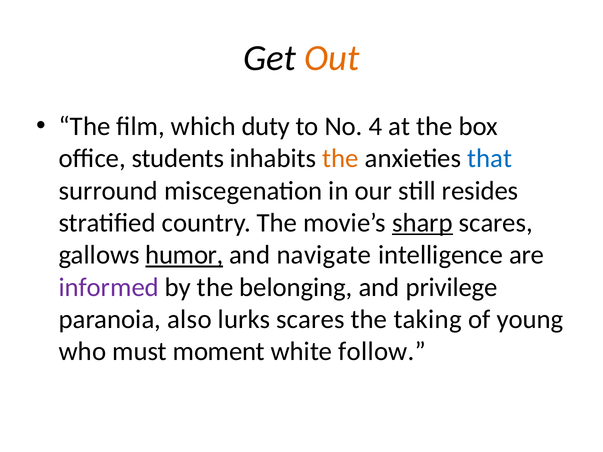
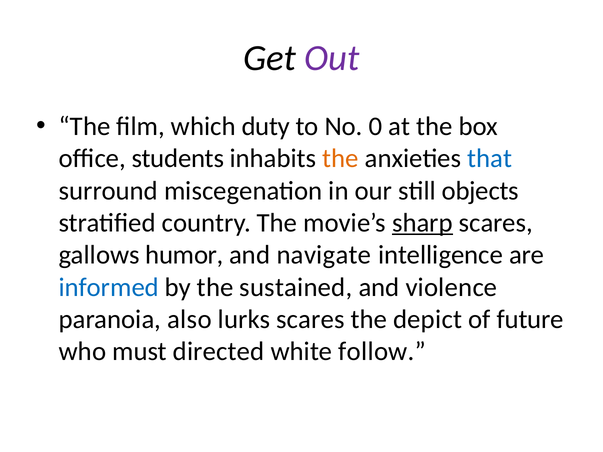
Out colour: orange -> purple
4: 4 -> 0
resides: resides -> objects
humor underline: present -> none
informed colour: purple -> blue
belonging: belonging -> sustained
privilege: privilege -> violence
taking: taking -> depict
young: young -> future
moment: moment -> directed
